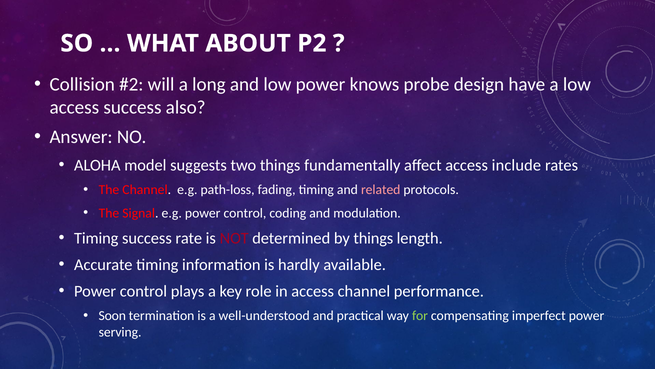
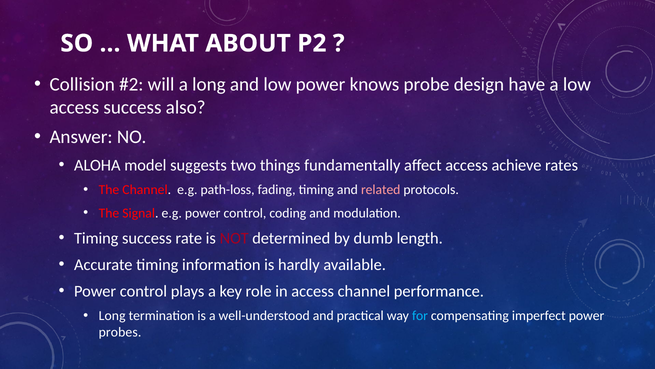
include: include -> achieve
by things: things -> dumb
Soon at (112, 315): Soon -> Long
for colour: light green -> light blue
serving: serving -> probes
